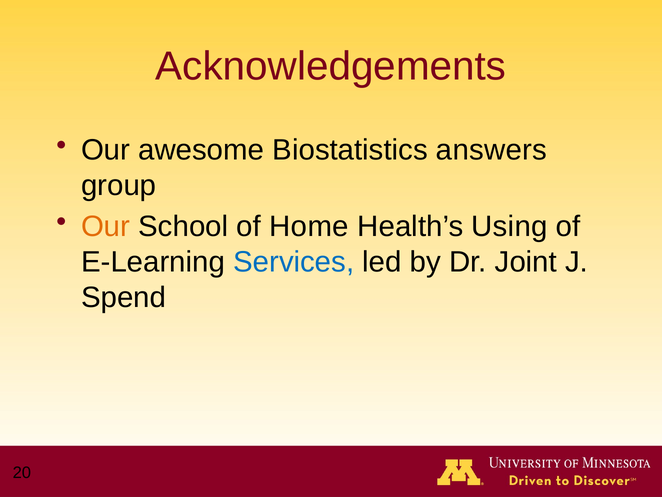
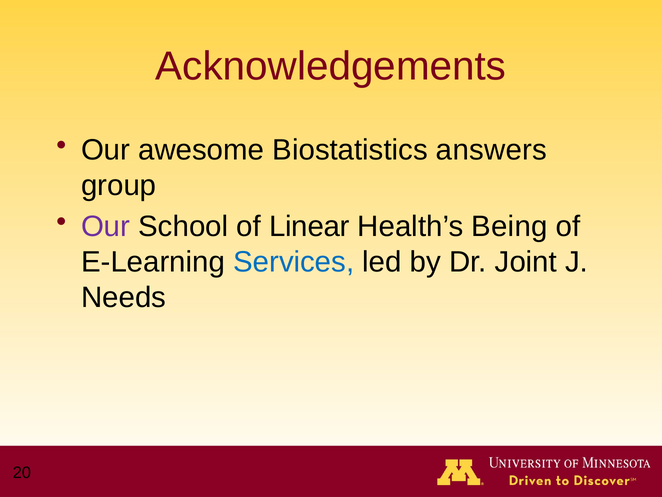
Our at (106, 226) colour: orange -> purple
Home: Home -> Linear
Using: Using -> Being
Spend: Spend -> Needs
